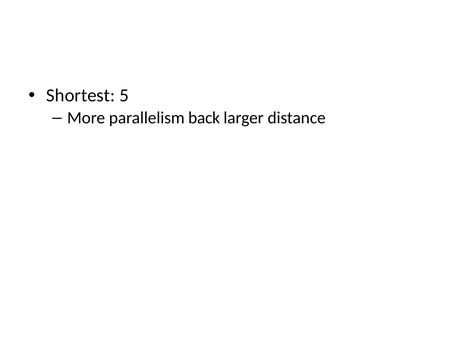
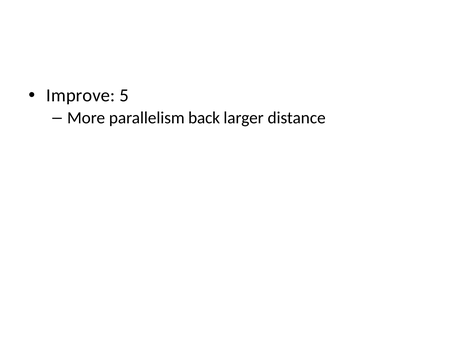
Shortest: Shortest -> Improve
